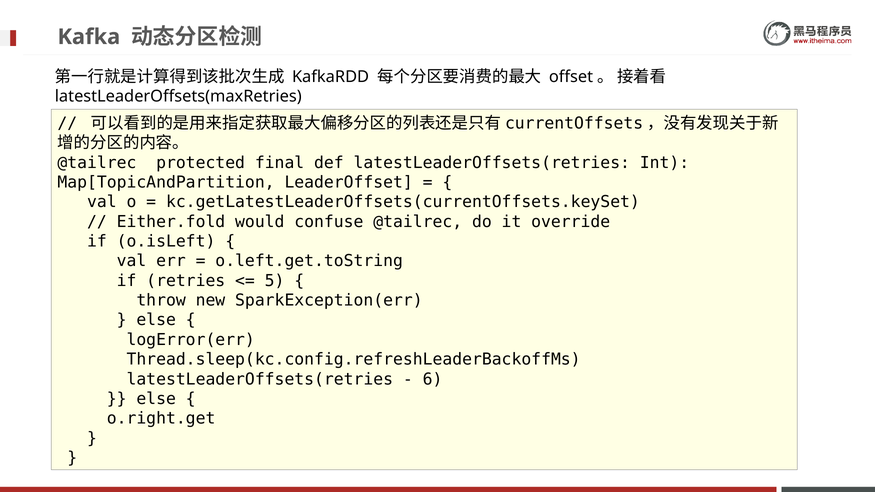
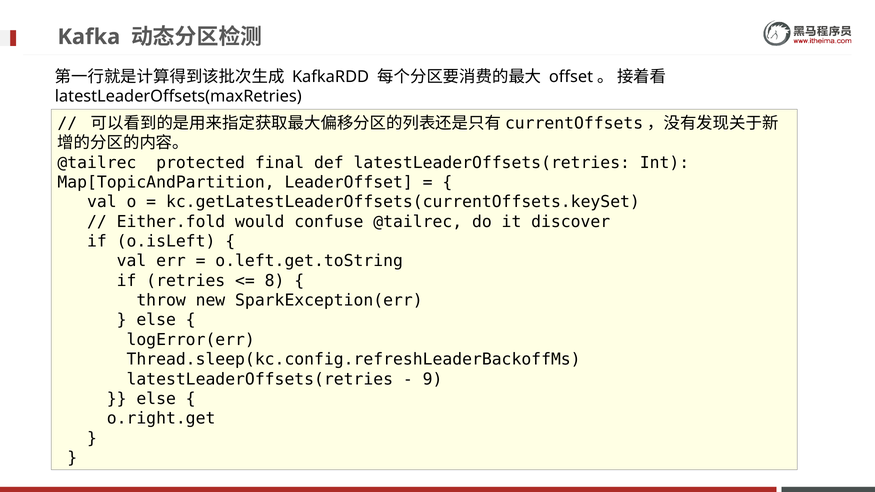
override: override -> discover
5: 5 -> 8
6: 6 -> 9
